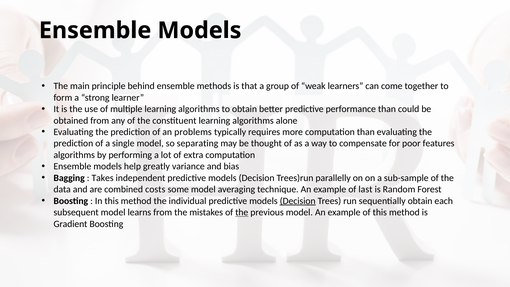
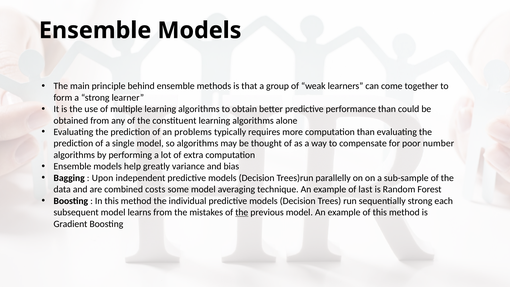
so separating: separating -> algorithms
features: features -> number
Takes: Takes -> Upon
Decision at (298, 201) underline: present -> none
sequentially obtain: obtain -> strong
